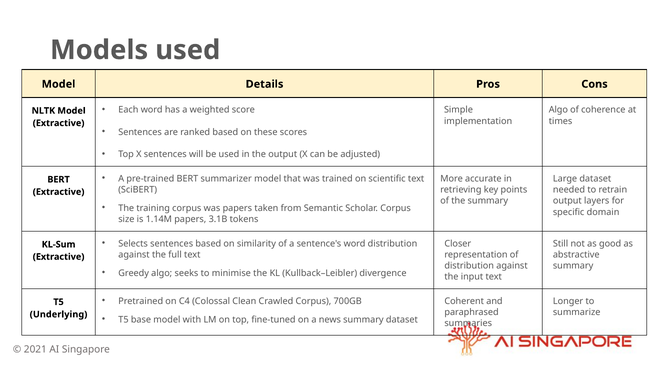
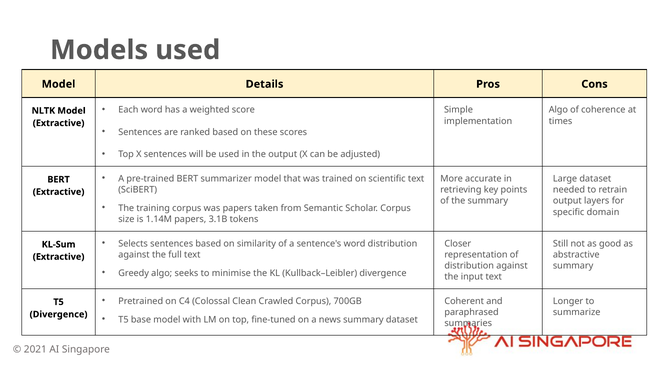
Underlying at (59, 314): Underlying -> Divergence
